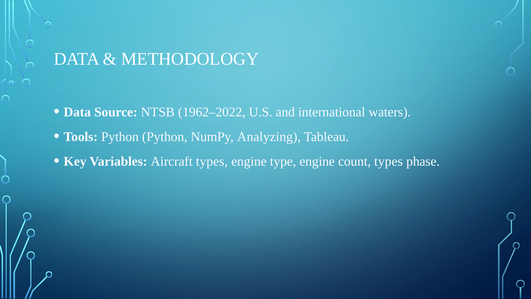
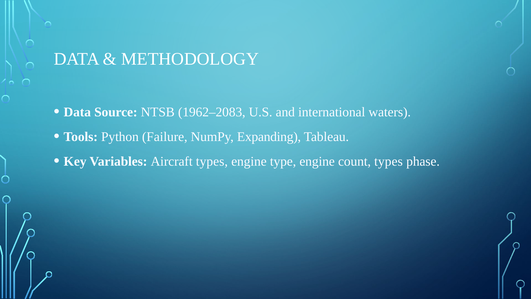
1962–2022: 1962–2022 -> 1962–2083
Python Python: Python -> Failure
Analyzing: Analyzing -> Expanding
